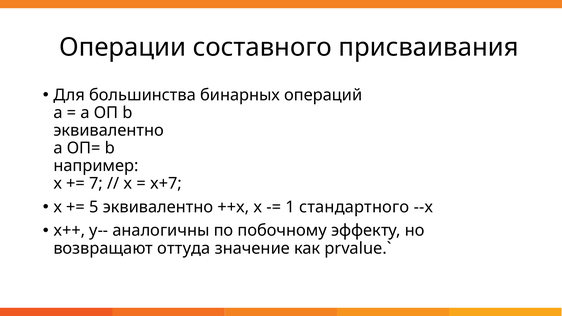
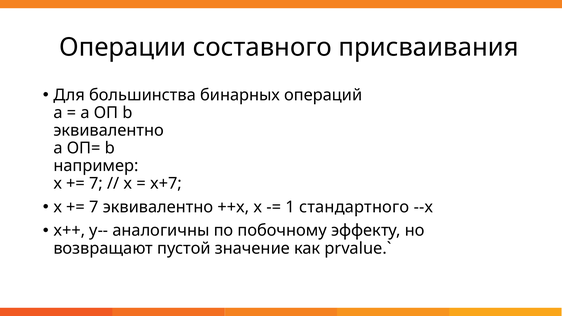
5 at (94, 207): 5 -> 7
оттуда: оттуда -> пустой
